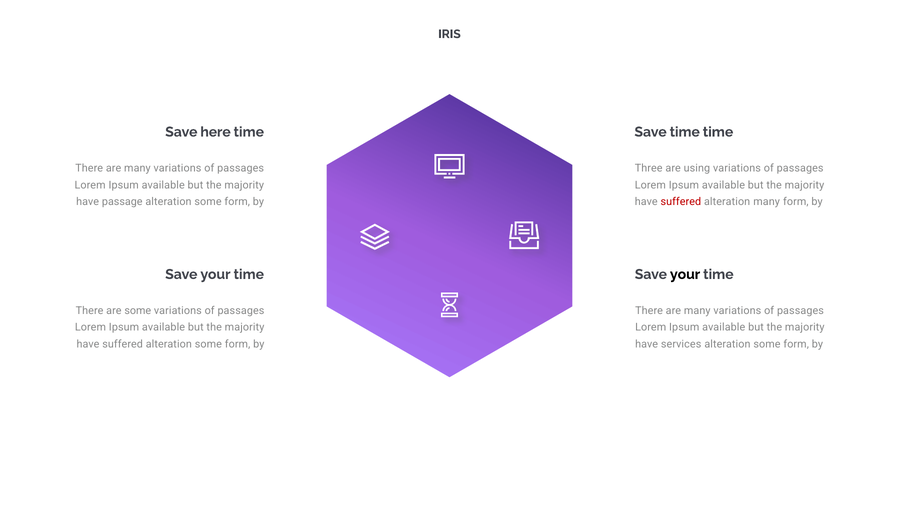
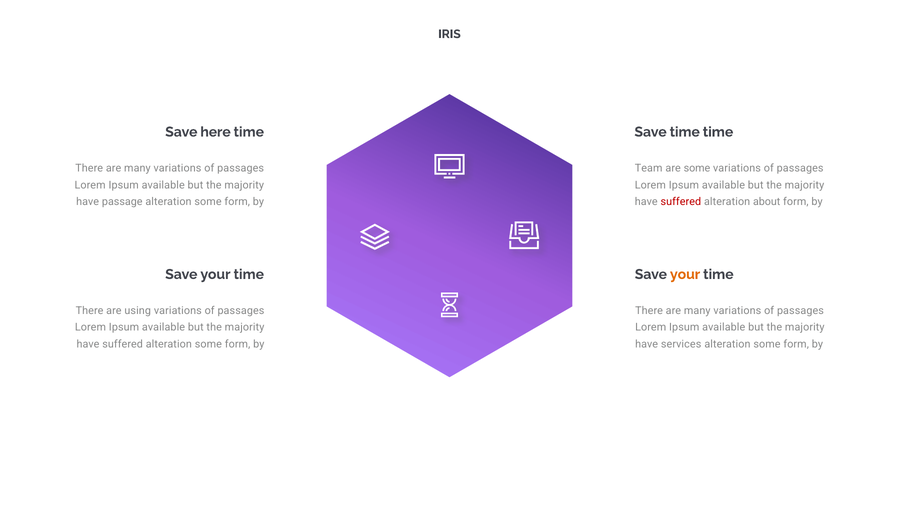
Three: Three -> Team
are using: using -> some
alteration many: many -> about
your at (685, 275) colour: black -> orange
are some: some -> using
